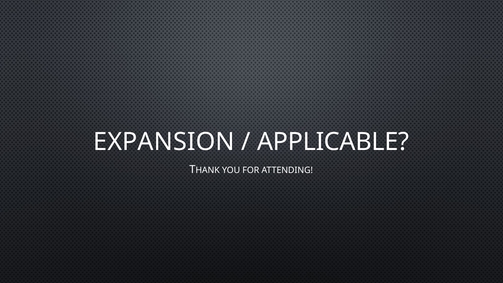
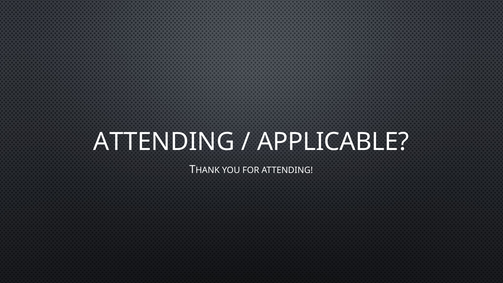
EXPANSION at (164, 142): EXPANSION -> ATTENDING
